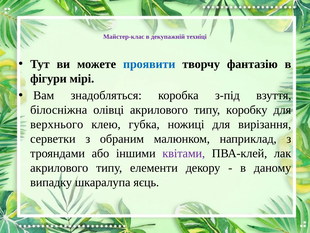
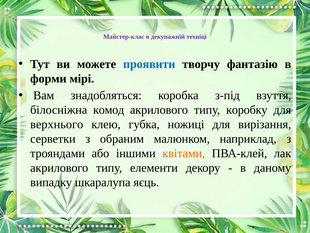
фігури: фігури -> форми
олівці: олівці -> комод
квітами colour: purple -> orange
